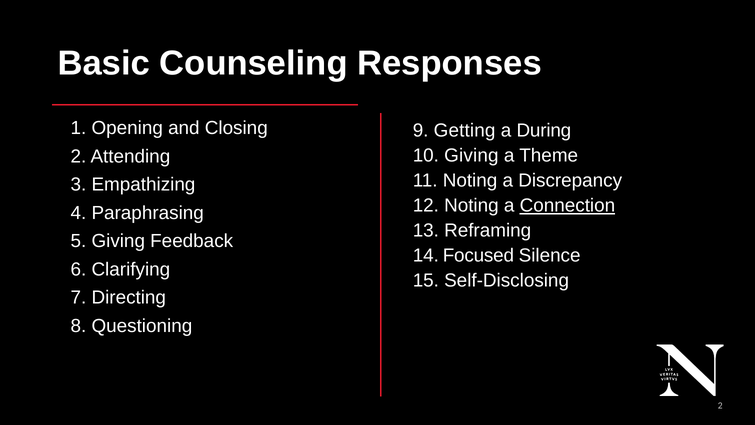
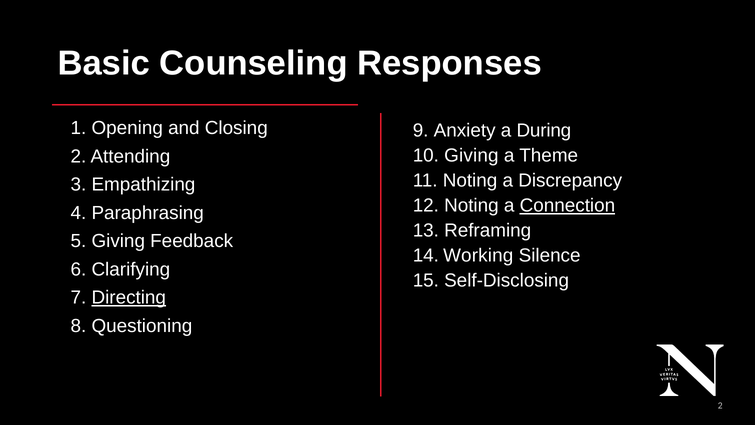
Getting: Getting -> Anxiety
Focused: Focused -> Working
Directing underline: none -> present
